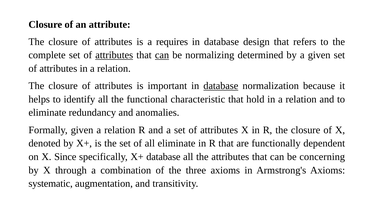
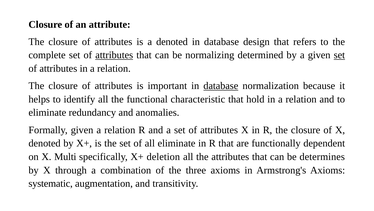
a requires: requires -> denoted
can at (162, 55) underline: present -> none
set at (339, 55) underline: none -> present
Since: Since -> Multi
X+ database: database -> deletion
concerning: concerning -> determines
